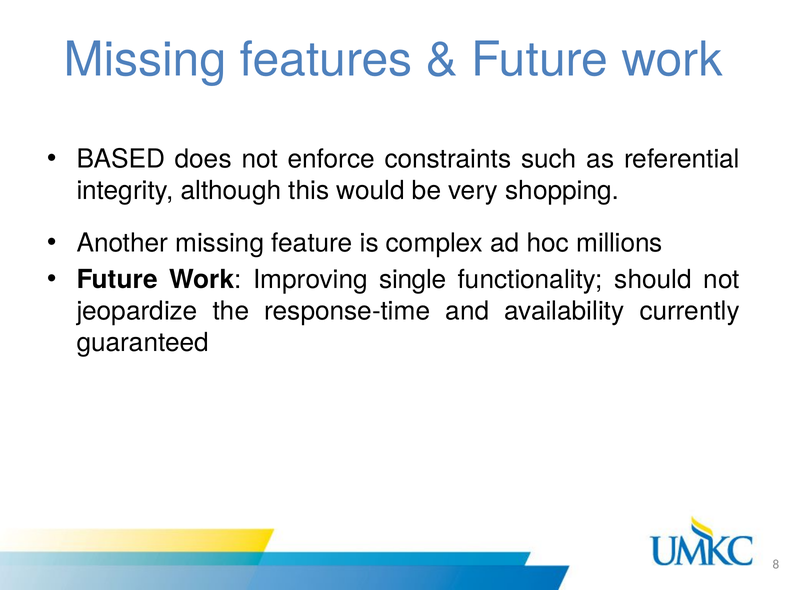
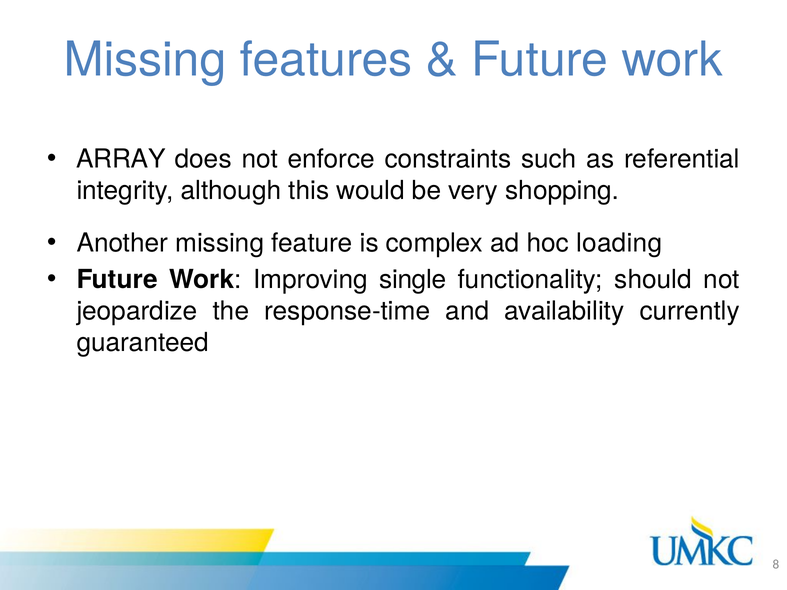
BASED: BASED -> ARRAY
millions: millions -> loading
